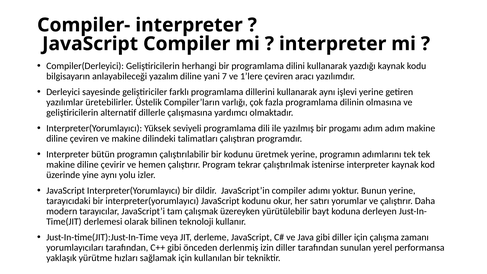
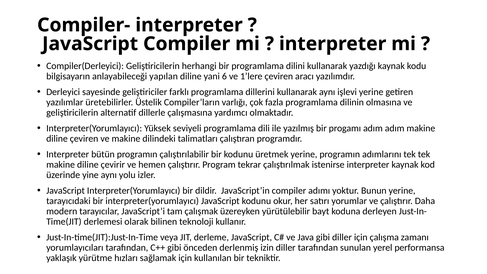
yazalım: yazalım -> yapılan
7: 7 -> 6
